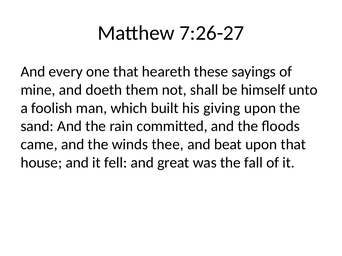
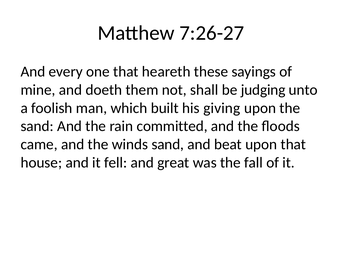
himself: himself -> judging
winds thee: thee -> sand
